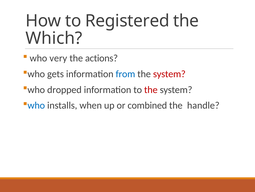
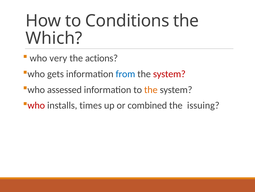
Registered: Registered -> Conditions
dropped: dropped -> assessed
the at (151, 89) colour: red -> orange
who at (36, 105) colour: blue -> red
when: when -> times
handle: handle -> issuing
